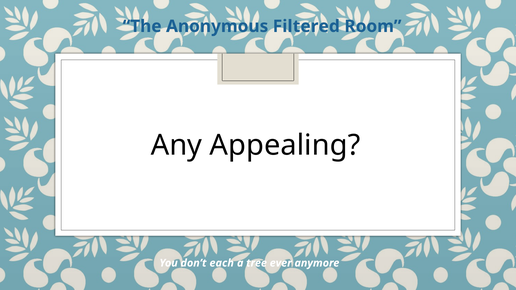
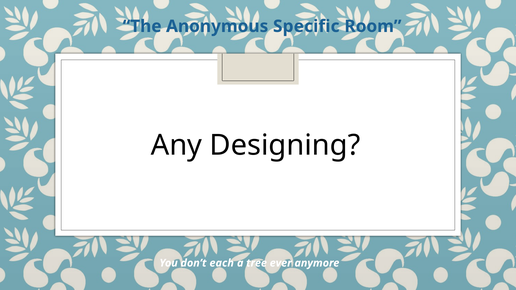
Filtered: Filtered -> Specific
Appealing: Appealing -> Designing
